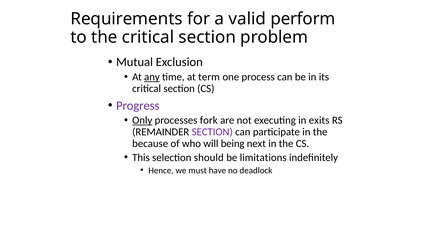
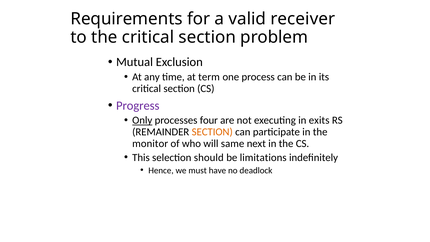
perform: perform -> receiver
any underline: present -> none
fork: fork -> four
SECTION at (212, 132) colour: purple -> orange
because: because -> monitor
being: being -> same
